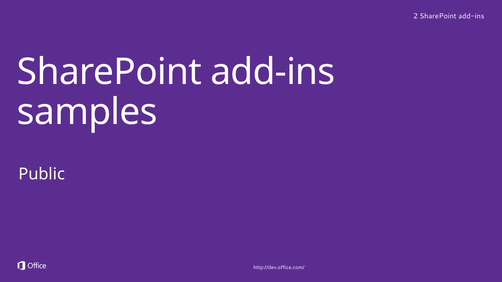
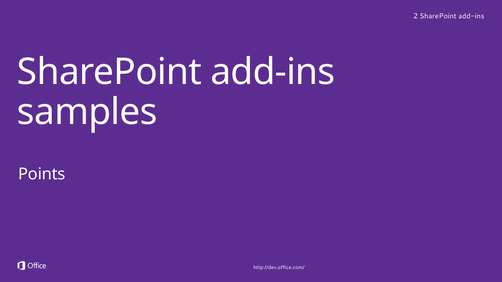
Public: Public -> Points
